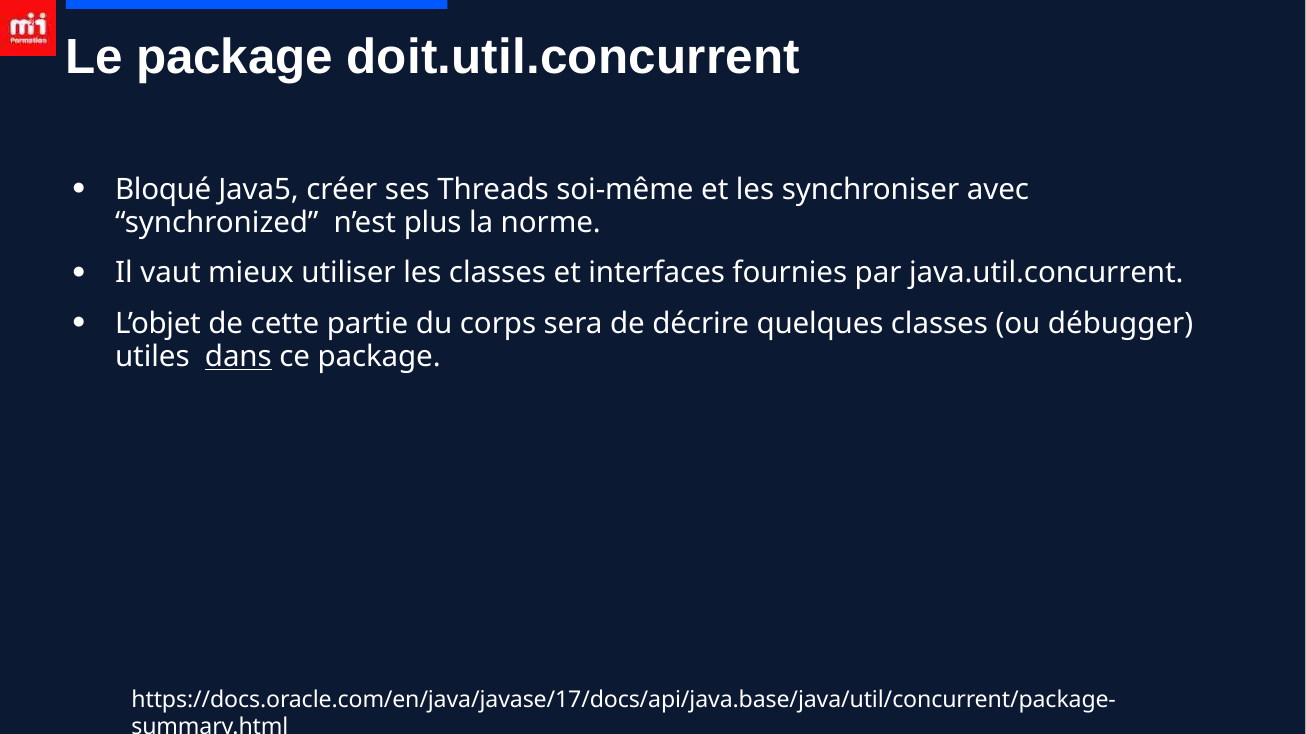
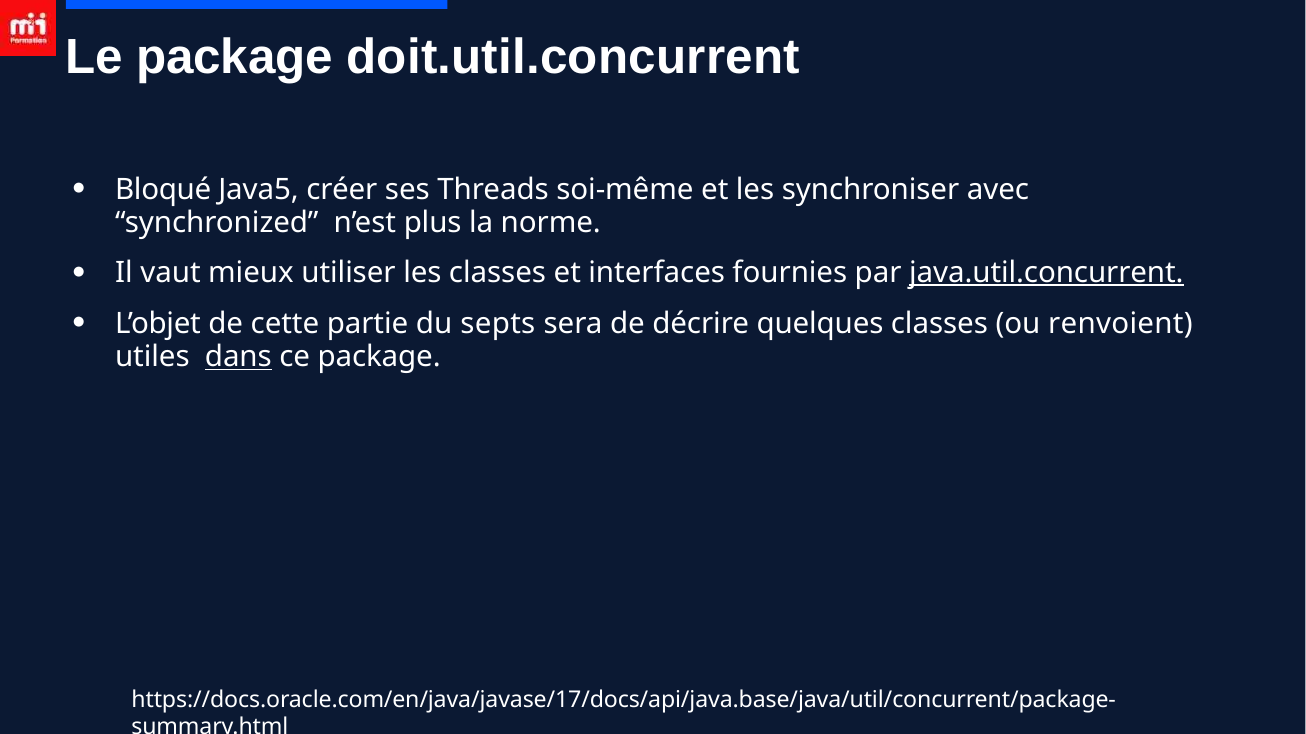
java.util.concurrent underline: none -> present
corps: corps -> septs
débugger: débugger -> renvoient
